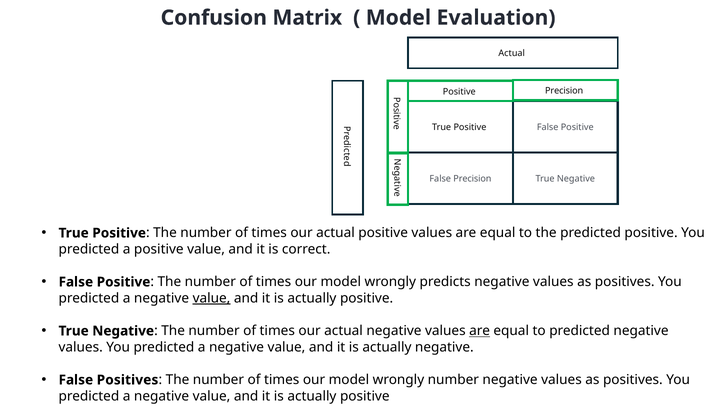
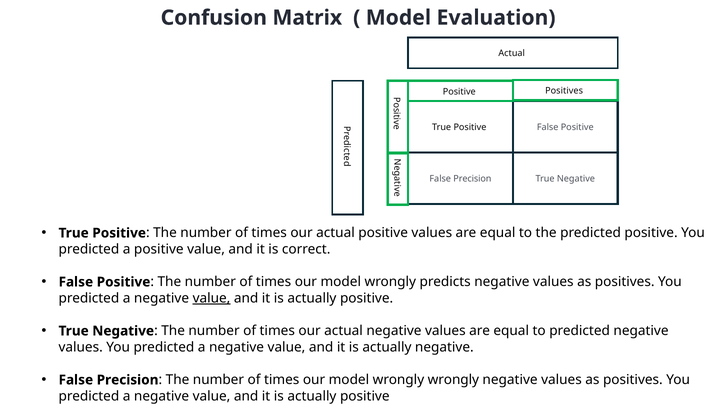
Positive Precision: Precision -> Positives
are at (480, 331) underline: present -> none
Positives at (127, 380): Positives -> Precision
wrongly number: number -> wrongly
